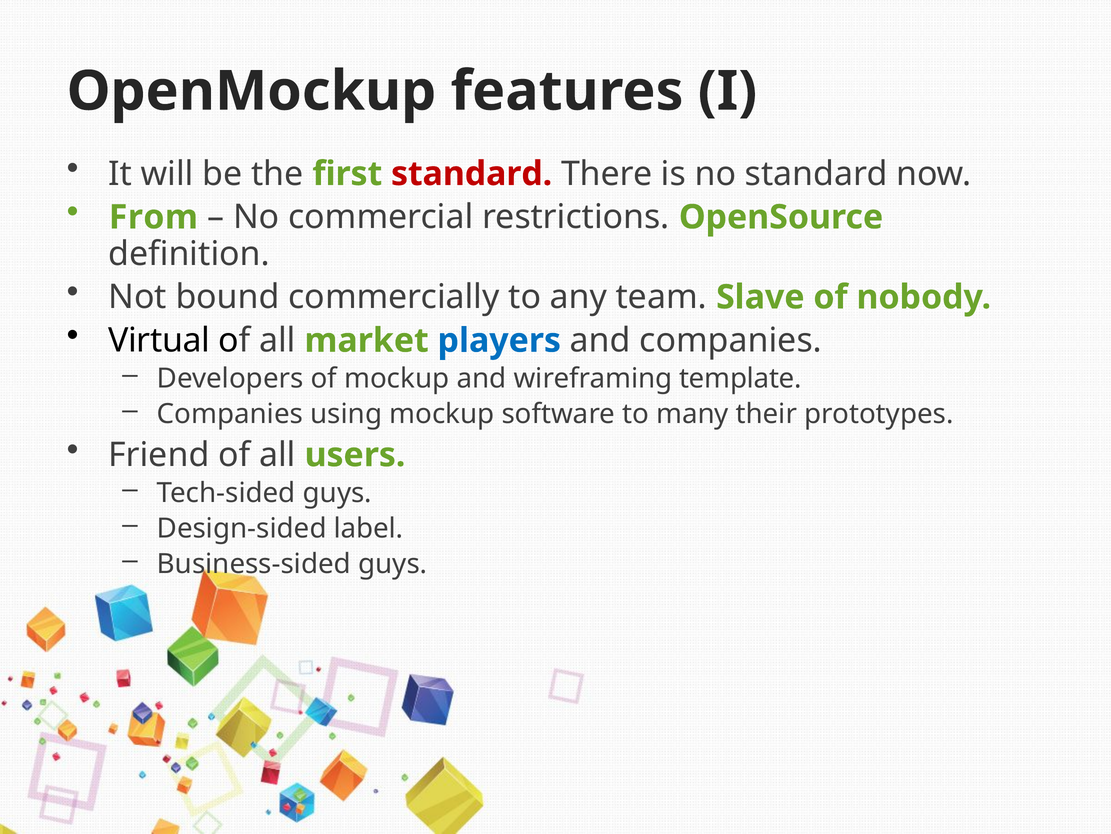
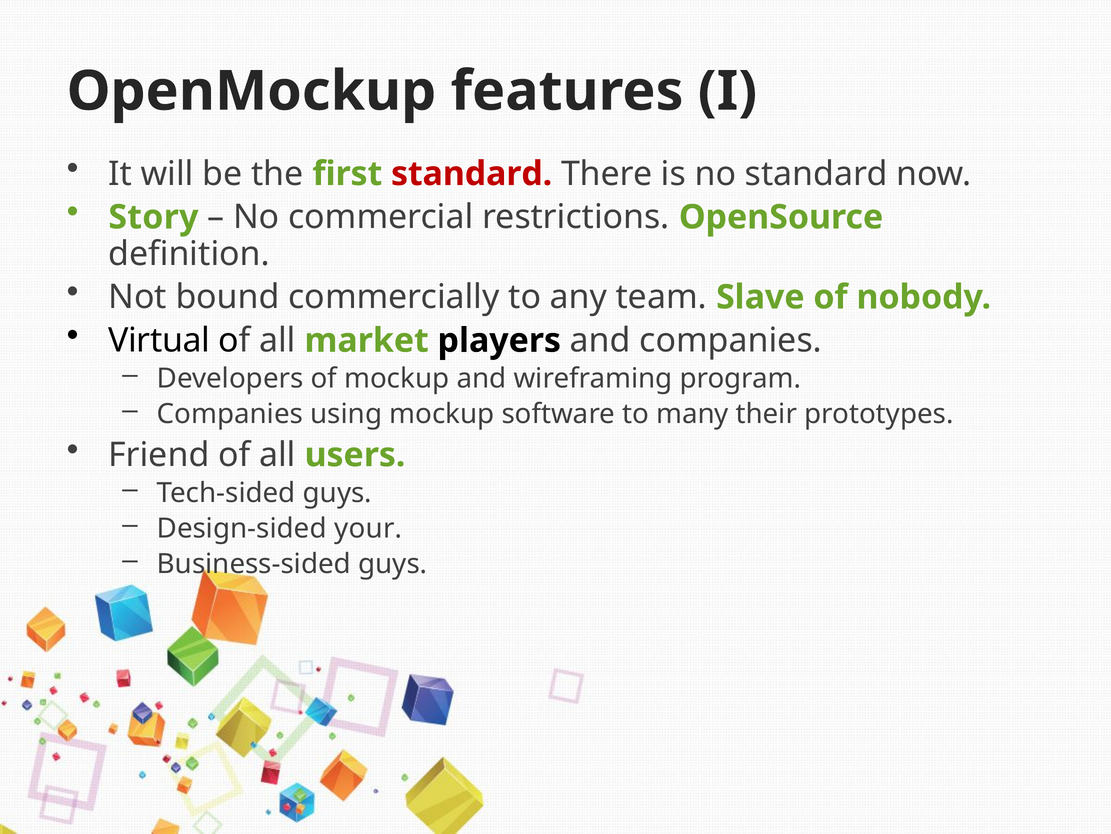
From: From -> Story
players colour: blue -> black
template: template -> program
label: label -> your
